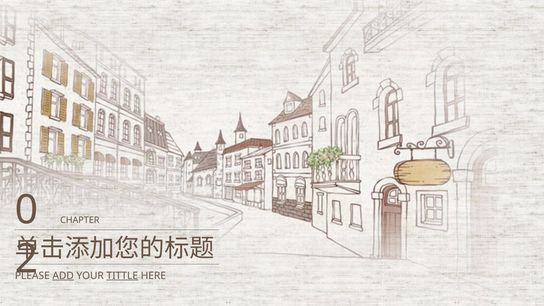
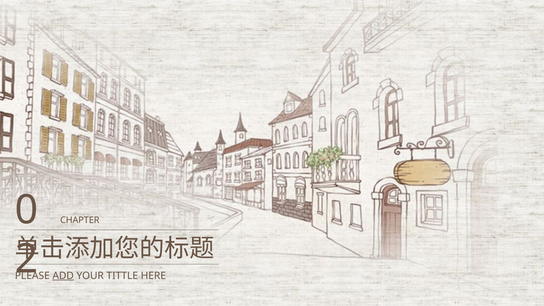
TITTLE underline: present -> none
